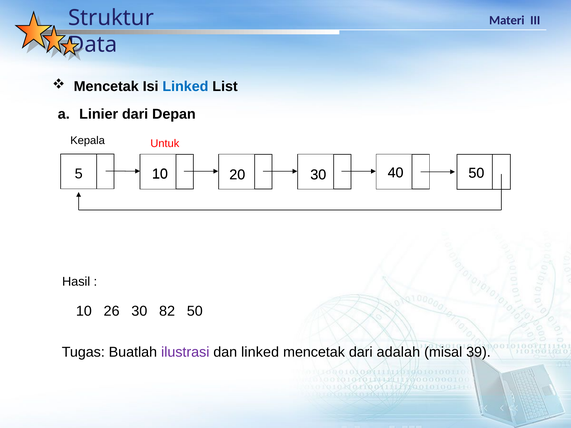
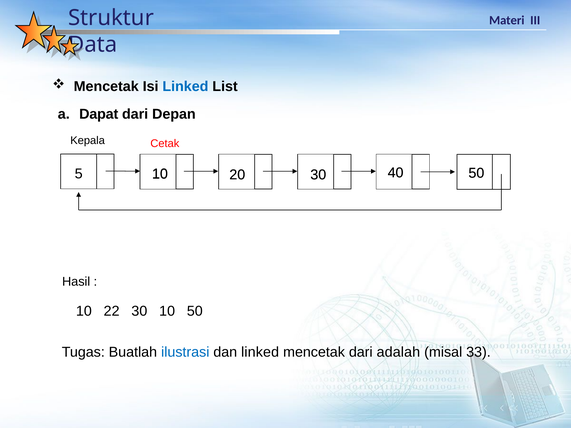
Linier: Linier -> Dapat
Untuk: Untuk -> Cetak
26: 26 -> 22
30 82: 82 -> 10
ilustrasi colour: purple -> blue
39: 39 -> 33
